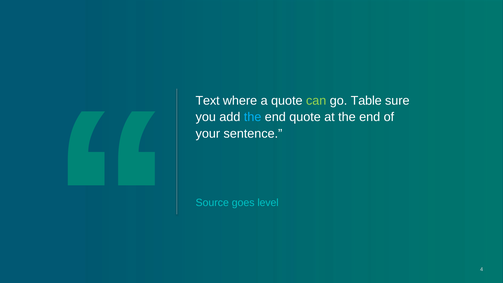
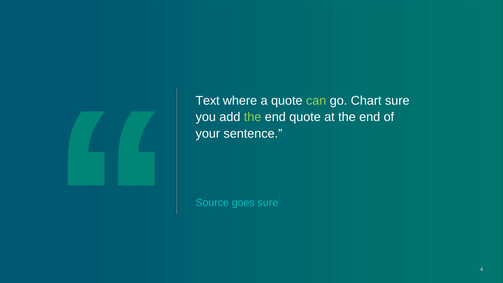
Table: Table -> Chart
the at (253, 117) colour: light blue -> light green
goes level: level -> sure
